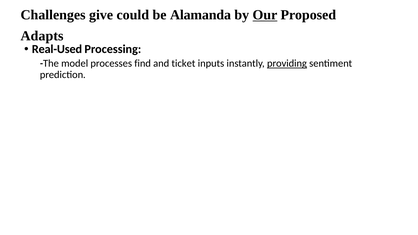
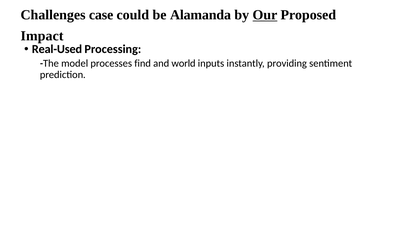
give: give -> case
Adapts: Adapts -> Impact
ticket: ticket -> world
providing underline: present -> none
